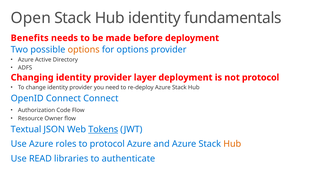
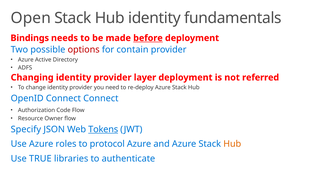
Benefits: Benefits -> Bindings
before underline: none -> present
options at (84, 50) colour: orange -> red
for options: options -> contain
not protocol: protocol -> referred
Textual: Textual -> Specify
READ: READ -> TRUE
